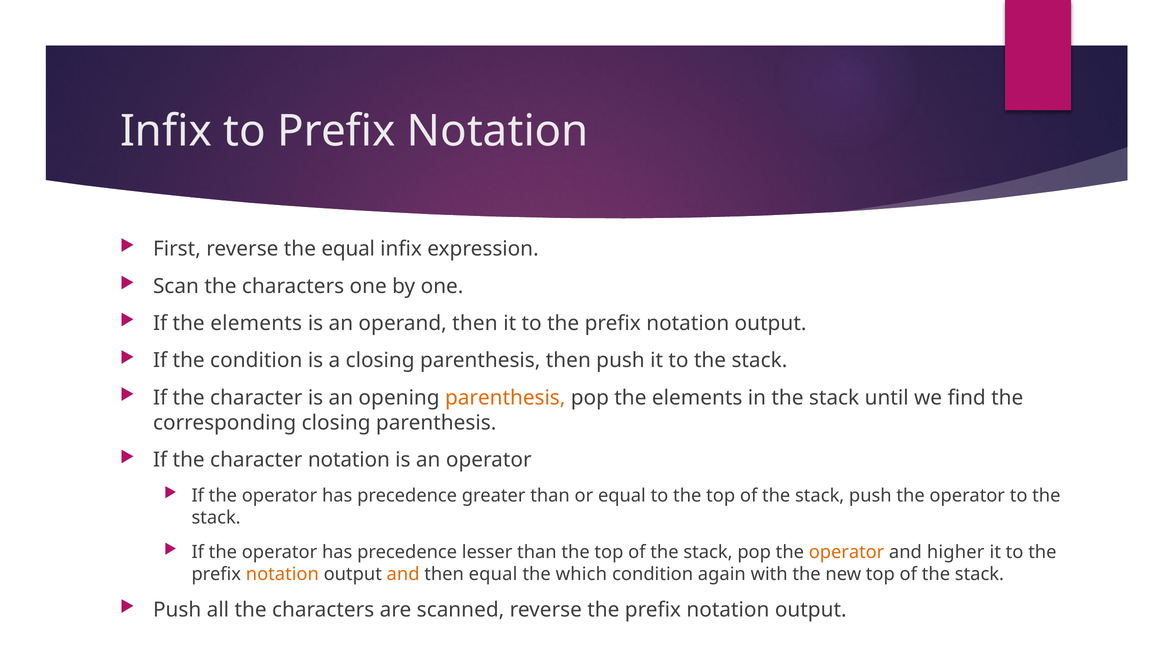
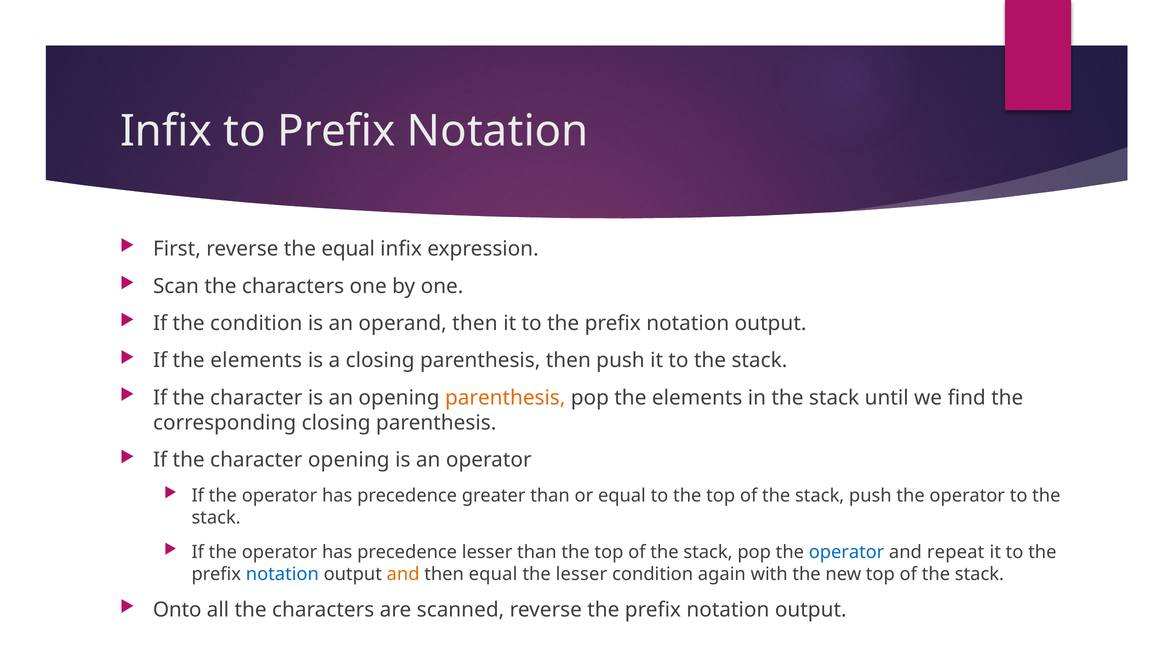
If the elements: elements -> condition
If the condition: condition -> elements
character notation: notation -> opening
operator at (847, 551) colour: orange -> blue
higher: higher -> repeat
notation at (282, 573) colour: orange -> blue
the which: which -> lesser
Push at (177, 609): Push -> Onto
